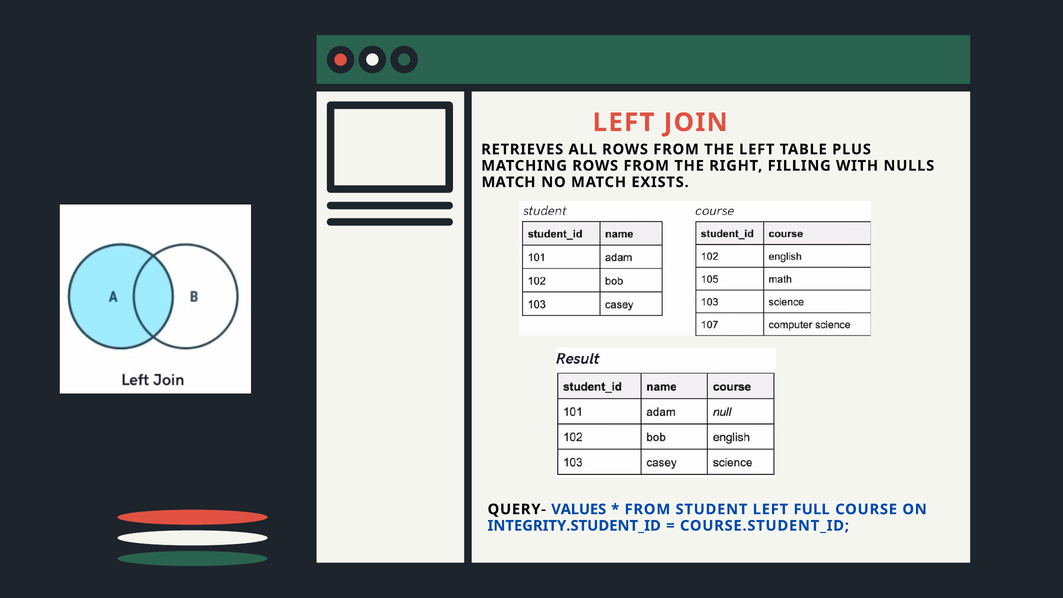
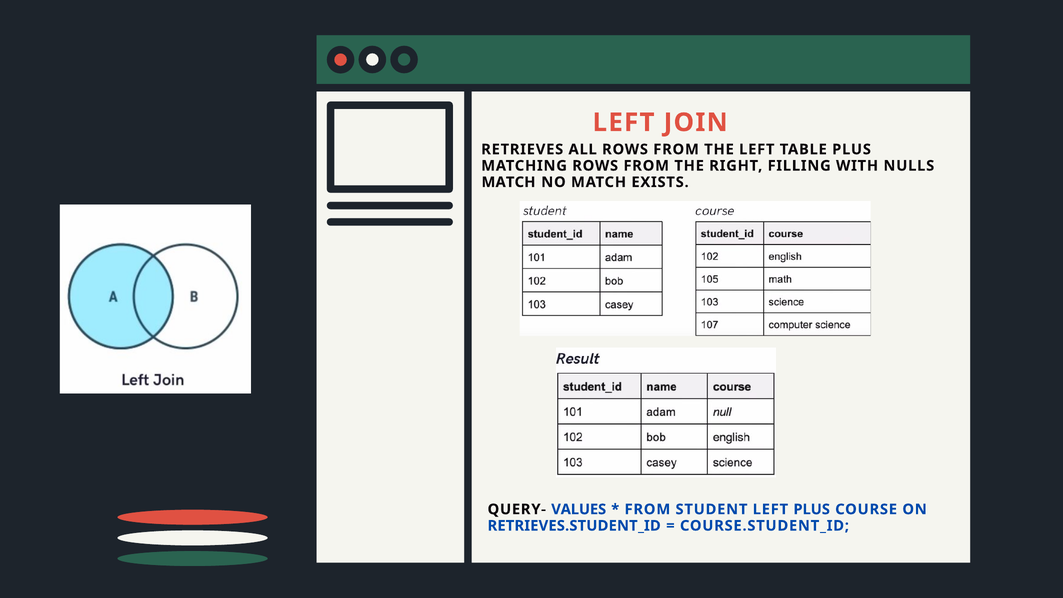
LEFT FULL: FULL -> PLUS
INTEGRITY.STUDENT_ID: INTEGRITY.STUDENT_ID -> RETRIEVES.STUDENT_ID
